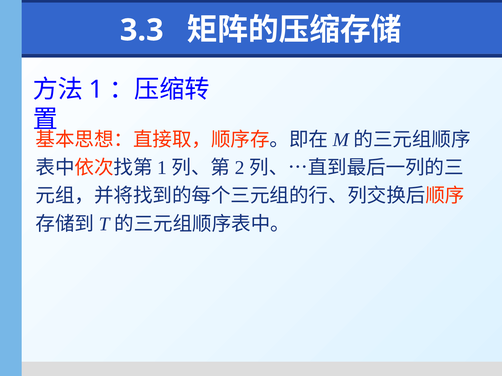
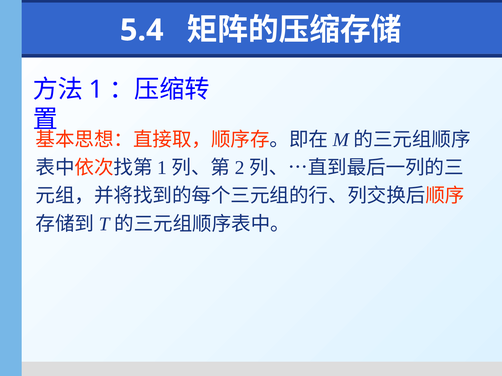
3.3: 3.3 -> 5.4
